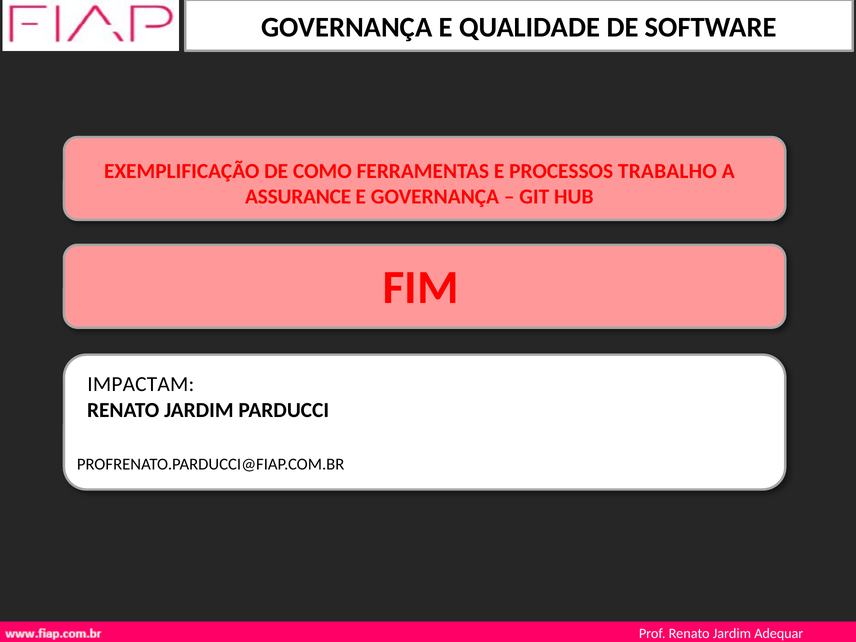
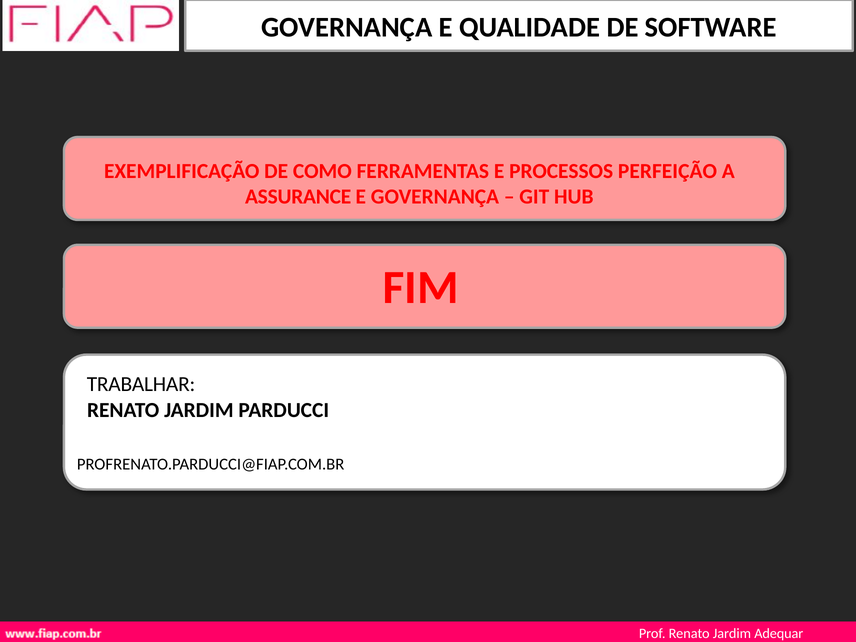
TRABALHO: TRABALHO -> PERFEIÇÃO
IMPACTAM: IMPACTAM -> TRABALHAR
